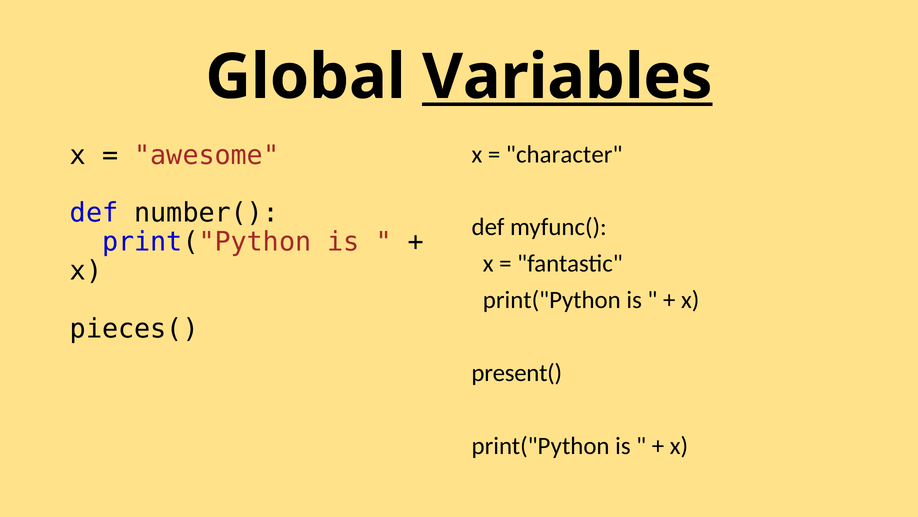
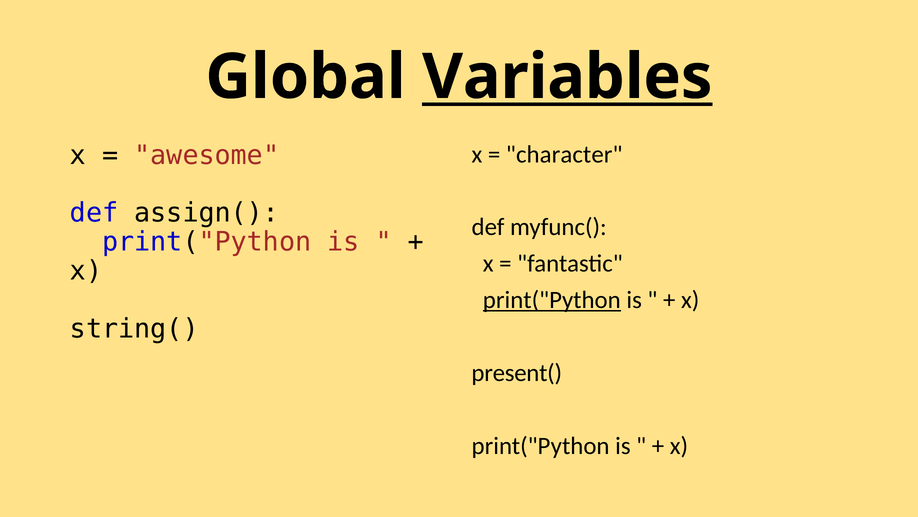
number(: number( -> assign(
print("Python at (552, 300) underline: none -> present
pieces(: pieces( -> string(
